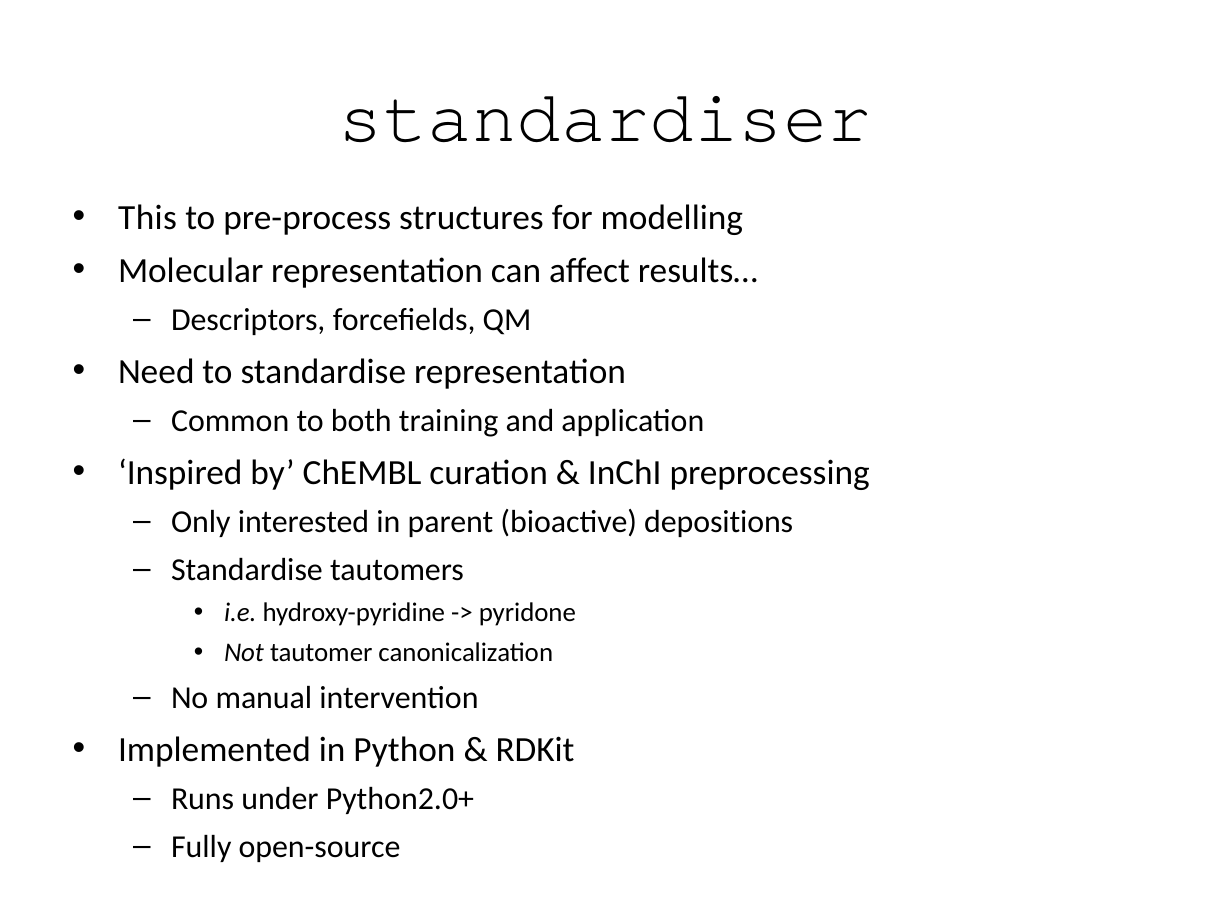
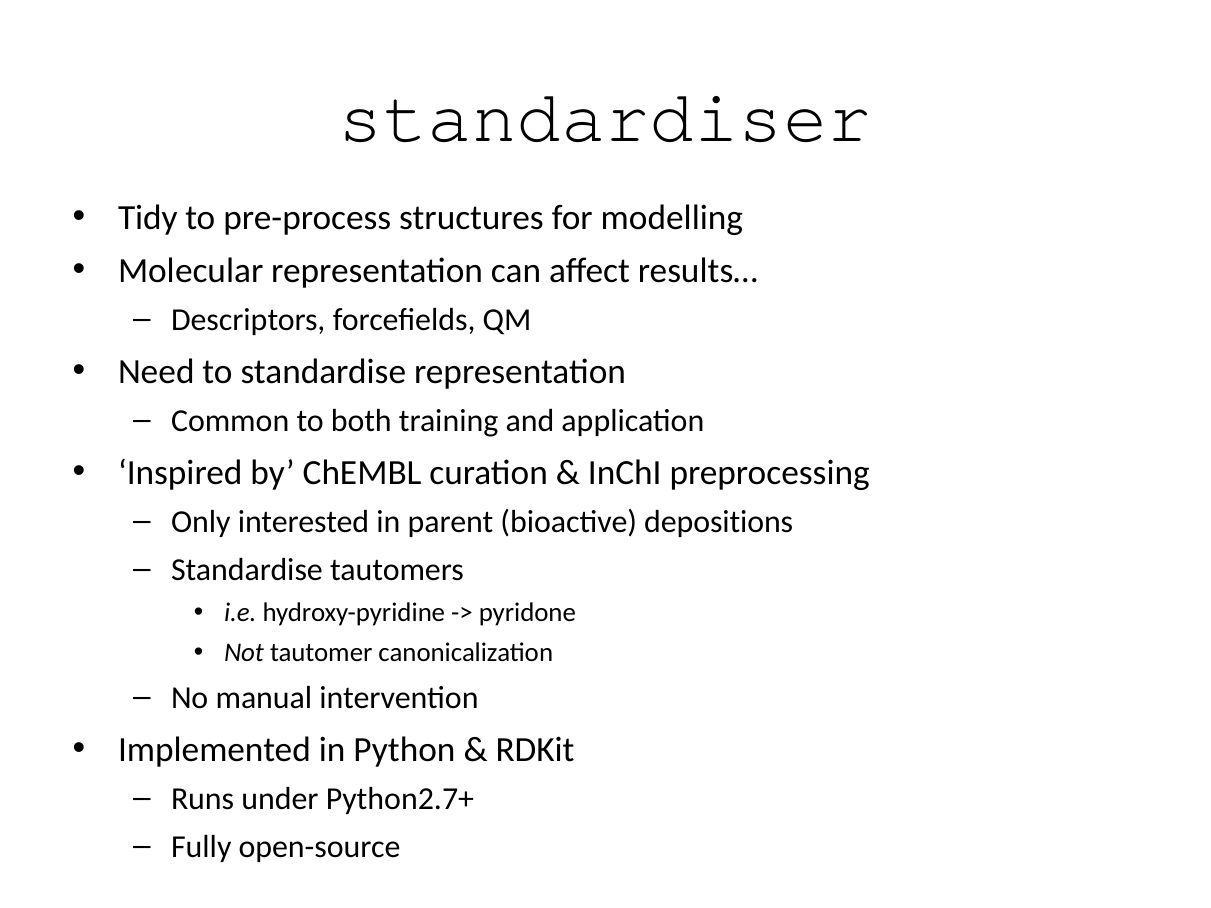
This: This -> Tidy
Python2.0+: Python2.0+ -> Python2.7+
